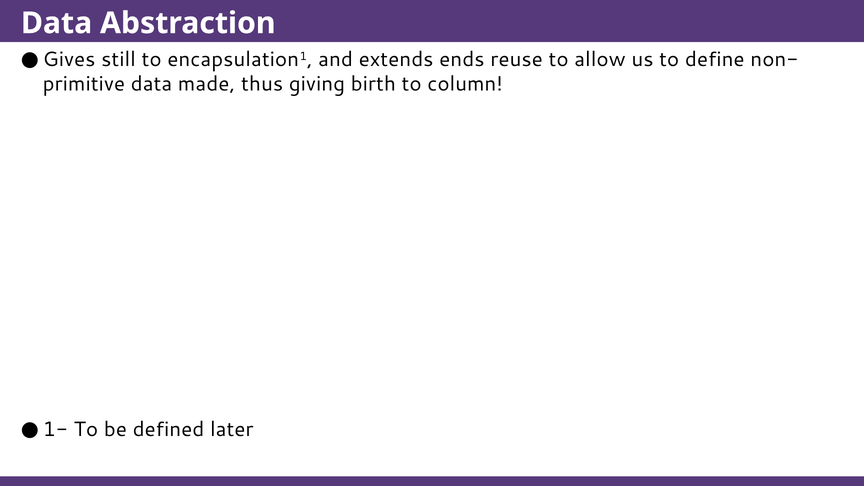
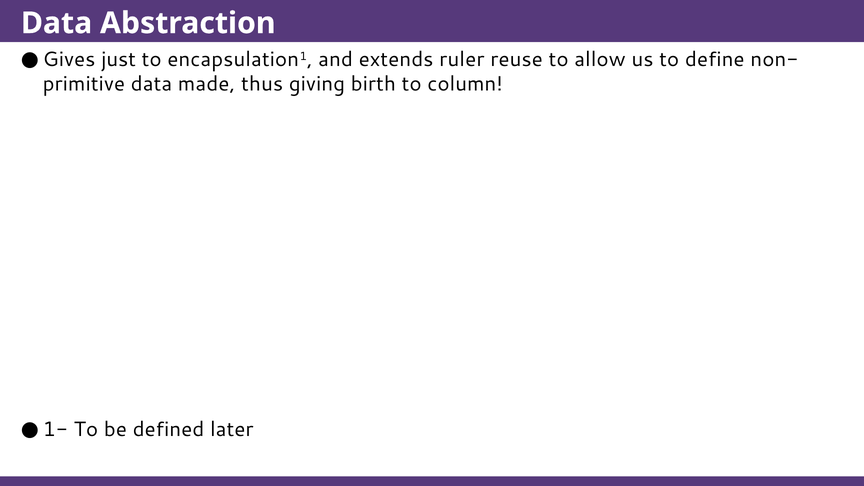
still: still -> just
ends: ends -> ruler
